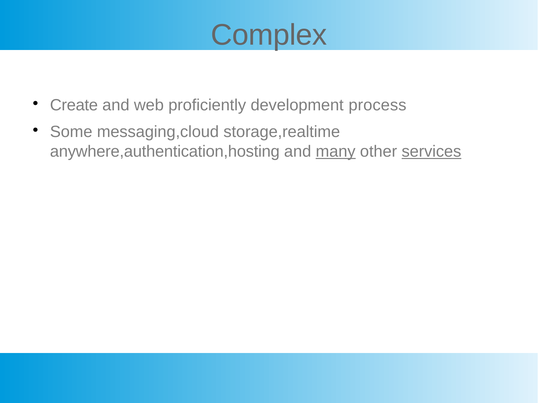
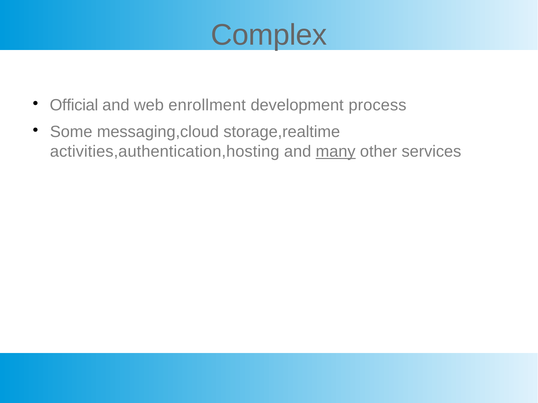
Create: Create -> Official
proficiently: proficiently -> enrollment
anywhere,authentication,hosting: anywhere,authentication,hosting -> activities,authentication,hosting
services underline: present -> none
